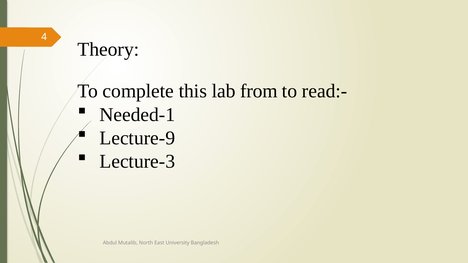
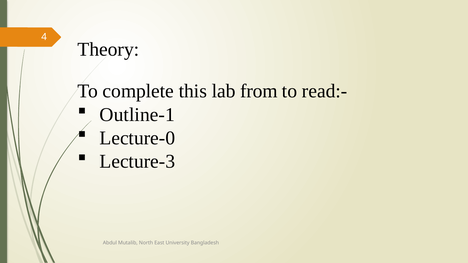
Needed-1: Needed-1 -> Outline-1
Lecture-9: Lecture-9 -> Lecture-0
